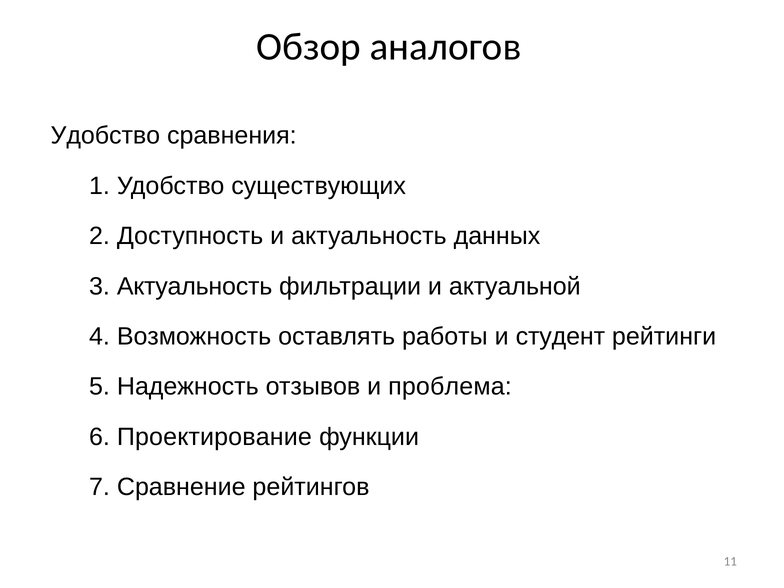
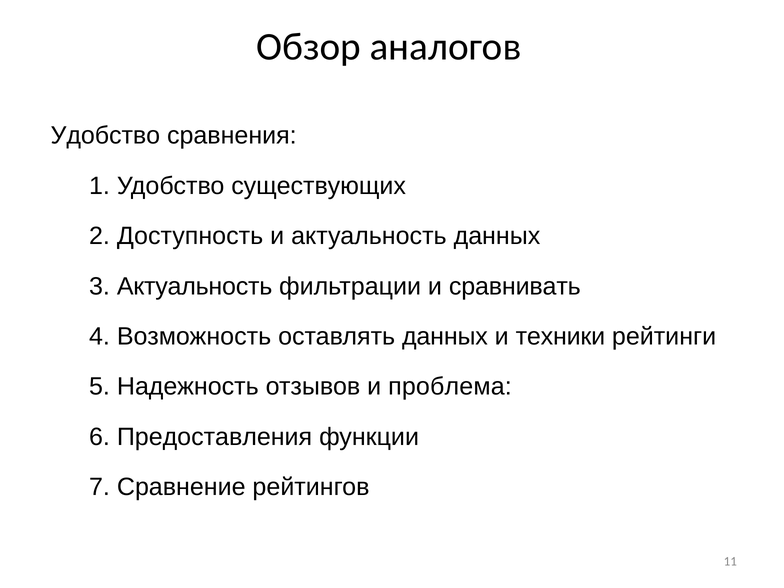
актуальной: актуальной -> сравнивать
оставлять работы: работы -> данных
студент: студент -> техники
Проектирование: Проектирование -> Предоставления
